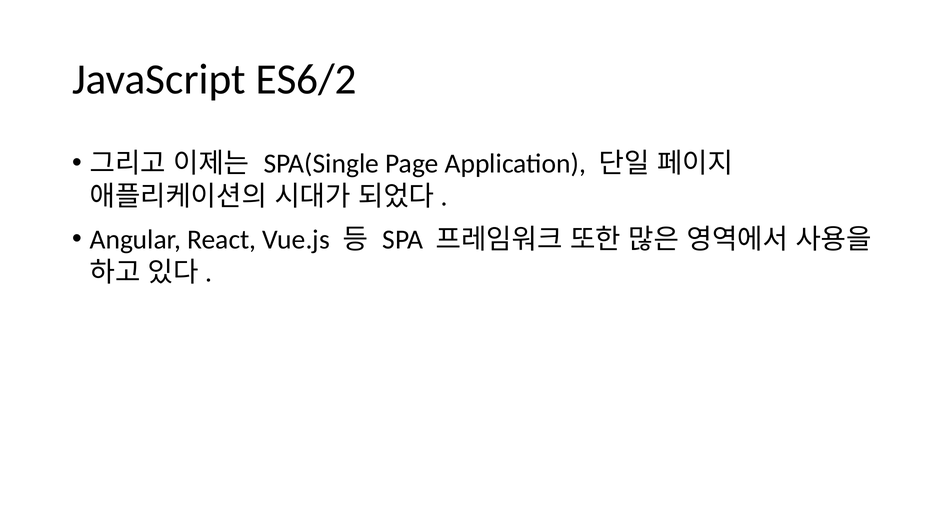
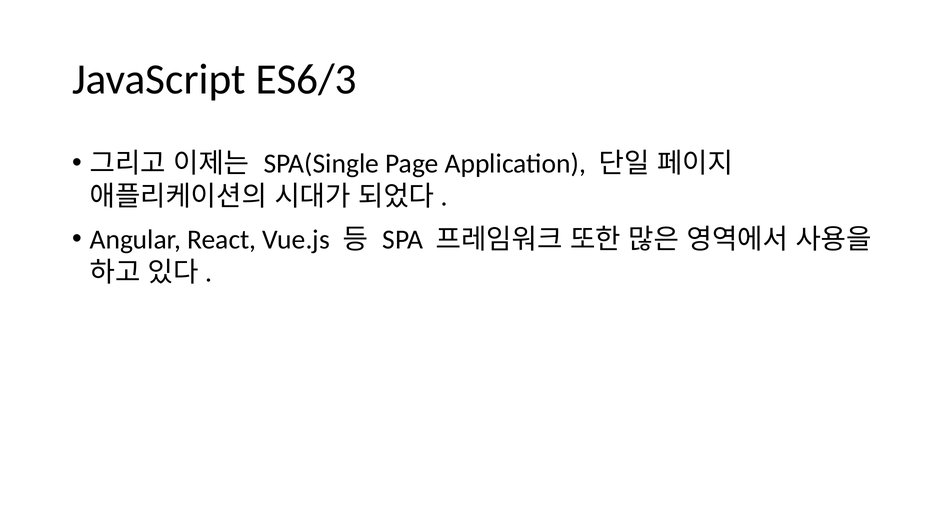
ES6/2: ES6/2 -> ES6/3
